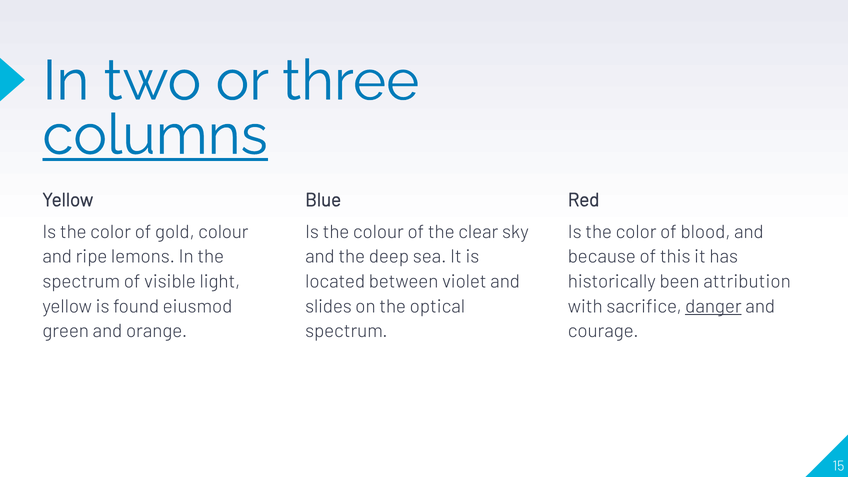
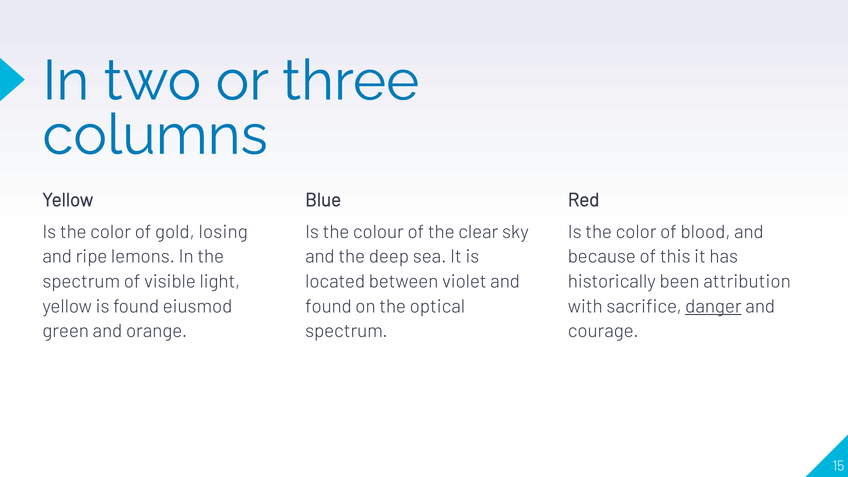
columns underline: present -> none
gold colour: colour -> losing
slides at (328, 306): slides -> found
